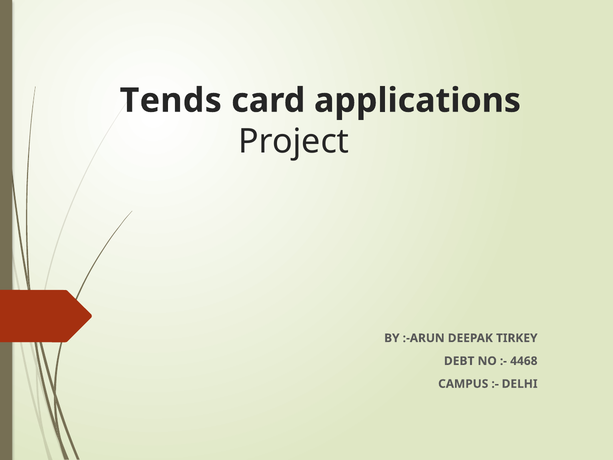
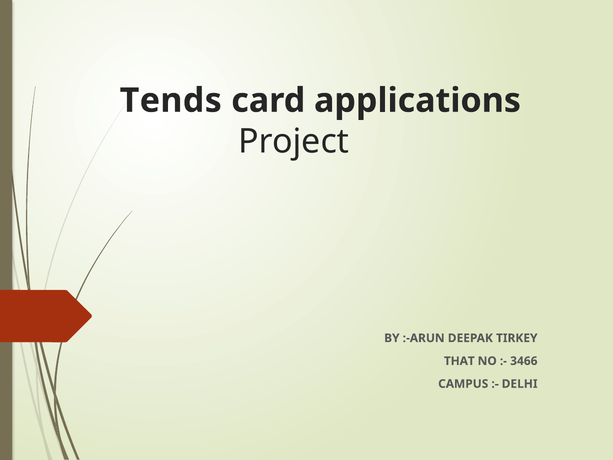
DEBT: DEBT -> THAT
4468: 4468 -> 3466
